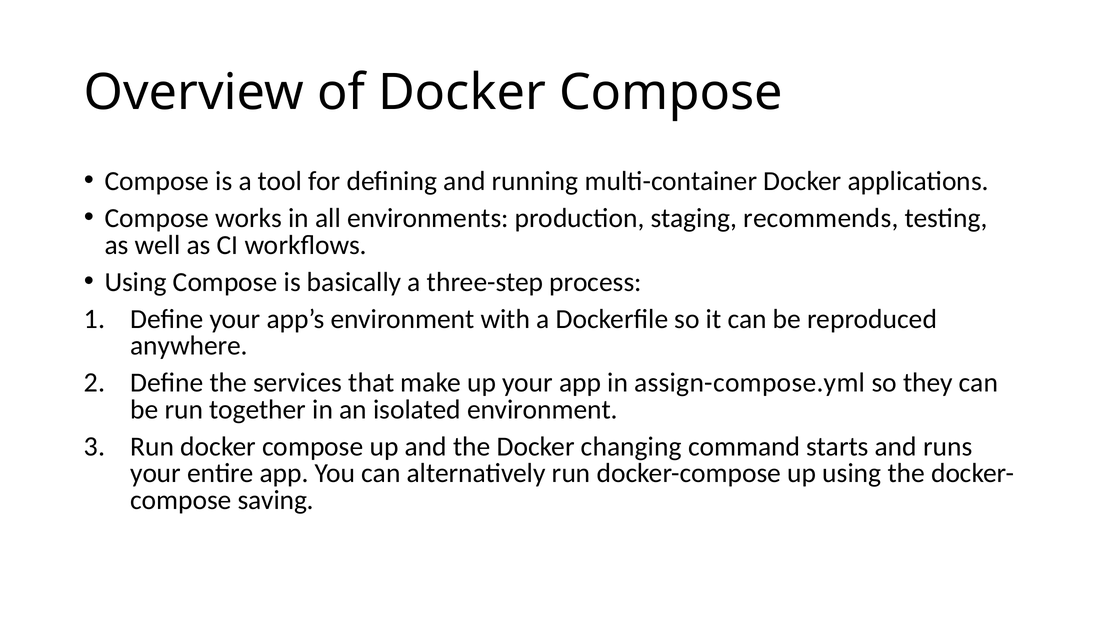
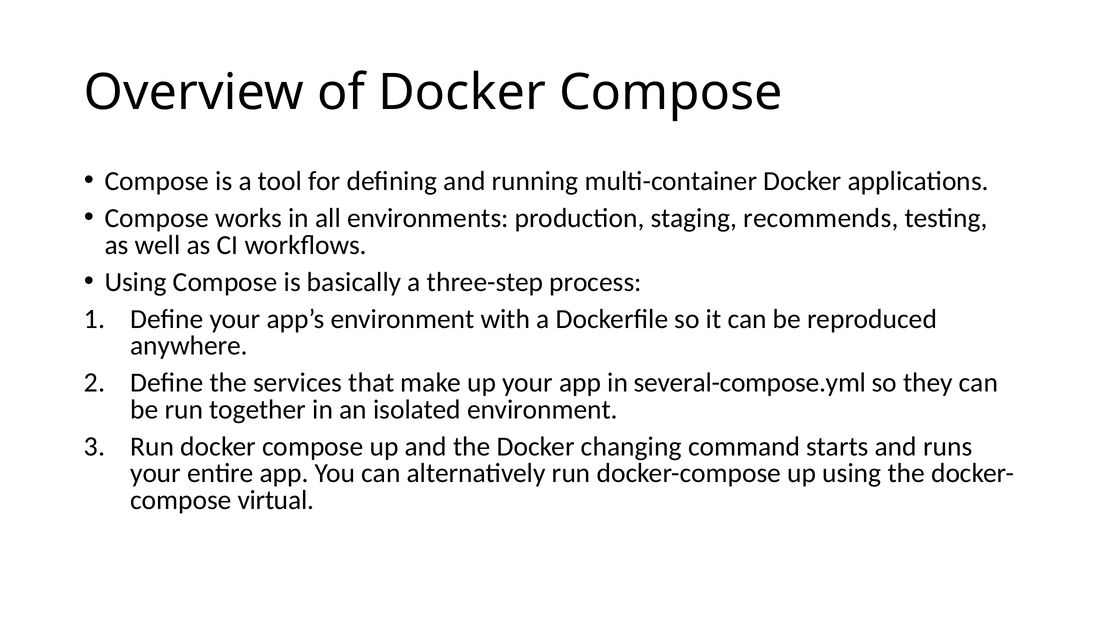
assign-compose.yml: assign-compose.yml -> several-compose.yml
saving: saving -> virtual
